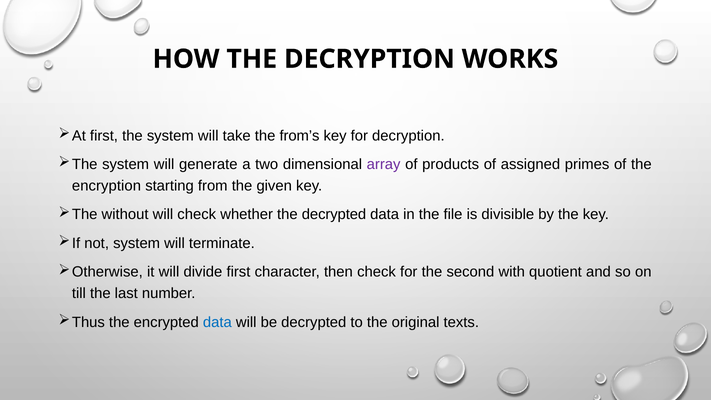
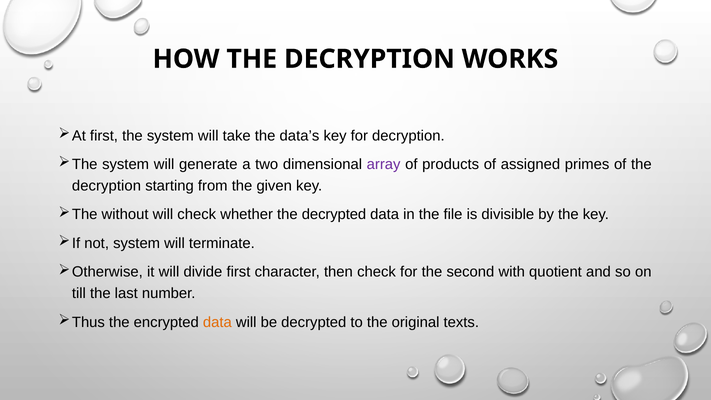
from’s: from’s -> data’s
encryption at (106, 186): encryption -> decryption
data at (217, 322) colour: blue -> orange
